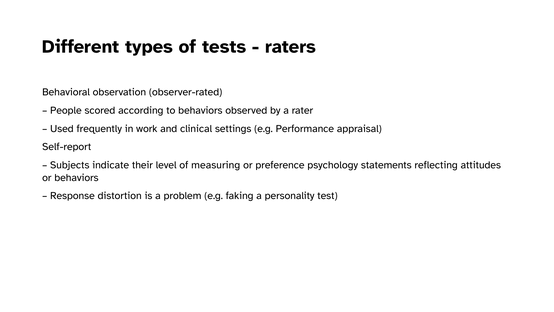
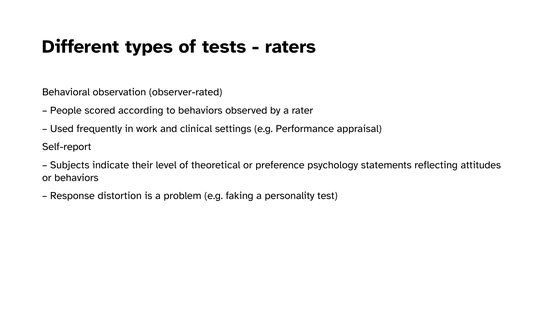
measuring: measuring -> theoretical
